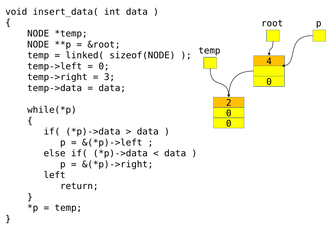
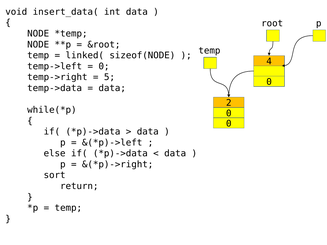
3: 3 -> 5
left: left -> sort
